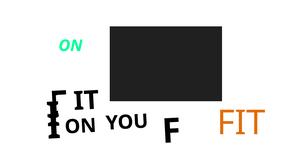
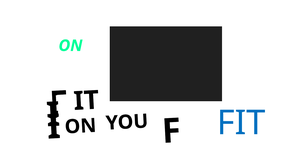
FIT at (241, 123) colour: orange -> blue
